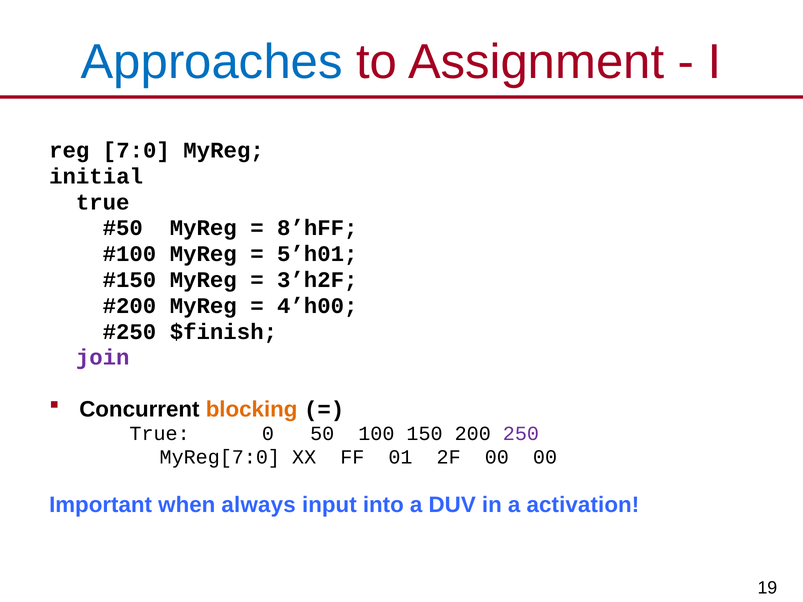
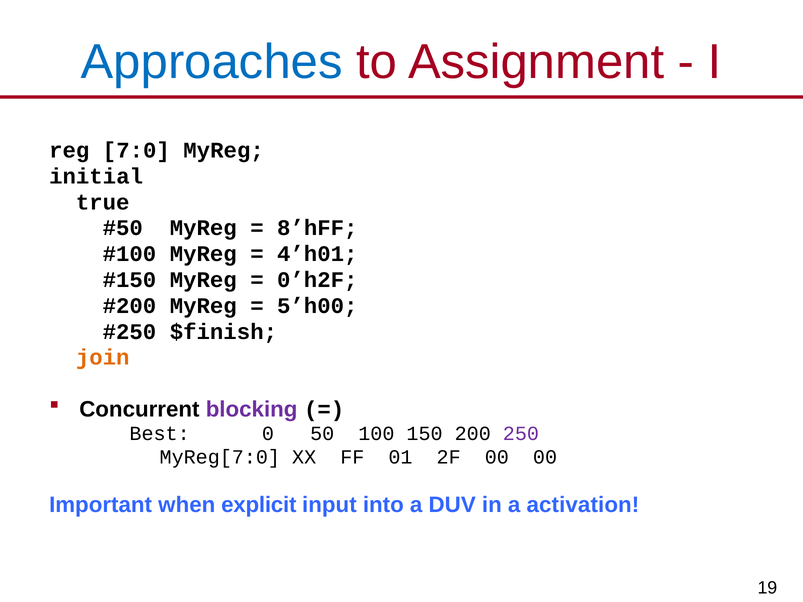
5’h01: 5’h01 -> 4’h01
3’h2F: 3’h2F -> 0’h2F
4’h00: 4’h00 -> 5’h00
join colour: purple -> orange
blocking colour: orange -> purple
True at (160, 434): True -> Best
always: always -> explicit
